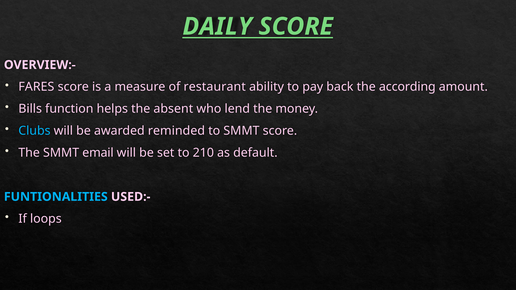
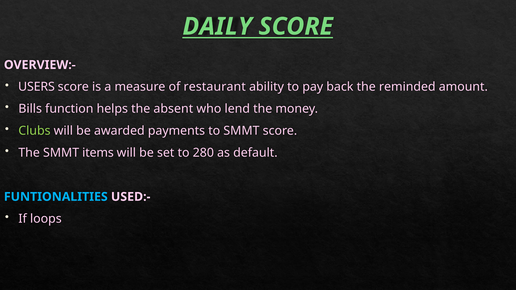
FARES: FARES -> USERS
according: according -> reminded
Clubs colour: light blue -> light green
reminded: reminded -> payments
email: email -> items
210: 210 -> 280
